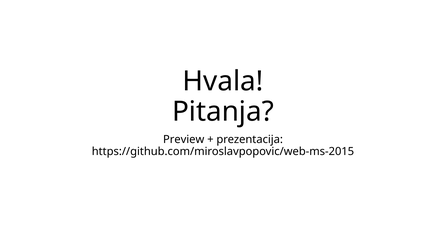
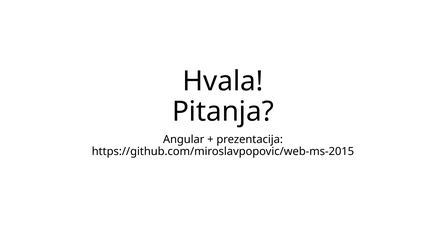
Preview: Preview -> Angular
